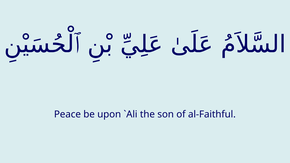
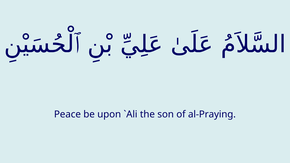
al-Faithful: al-Faithful -> al-Praying
